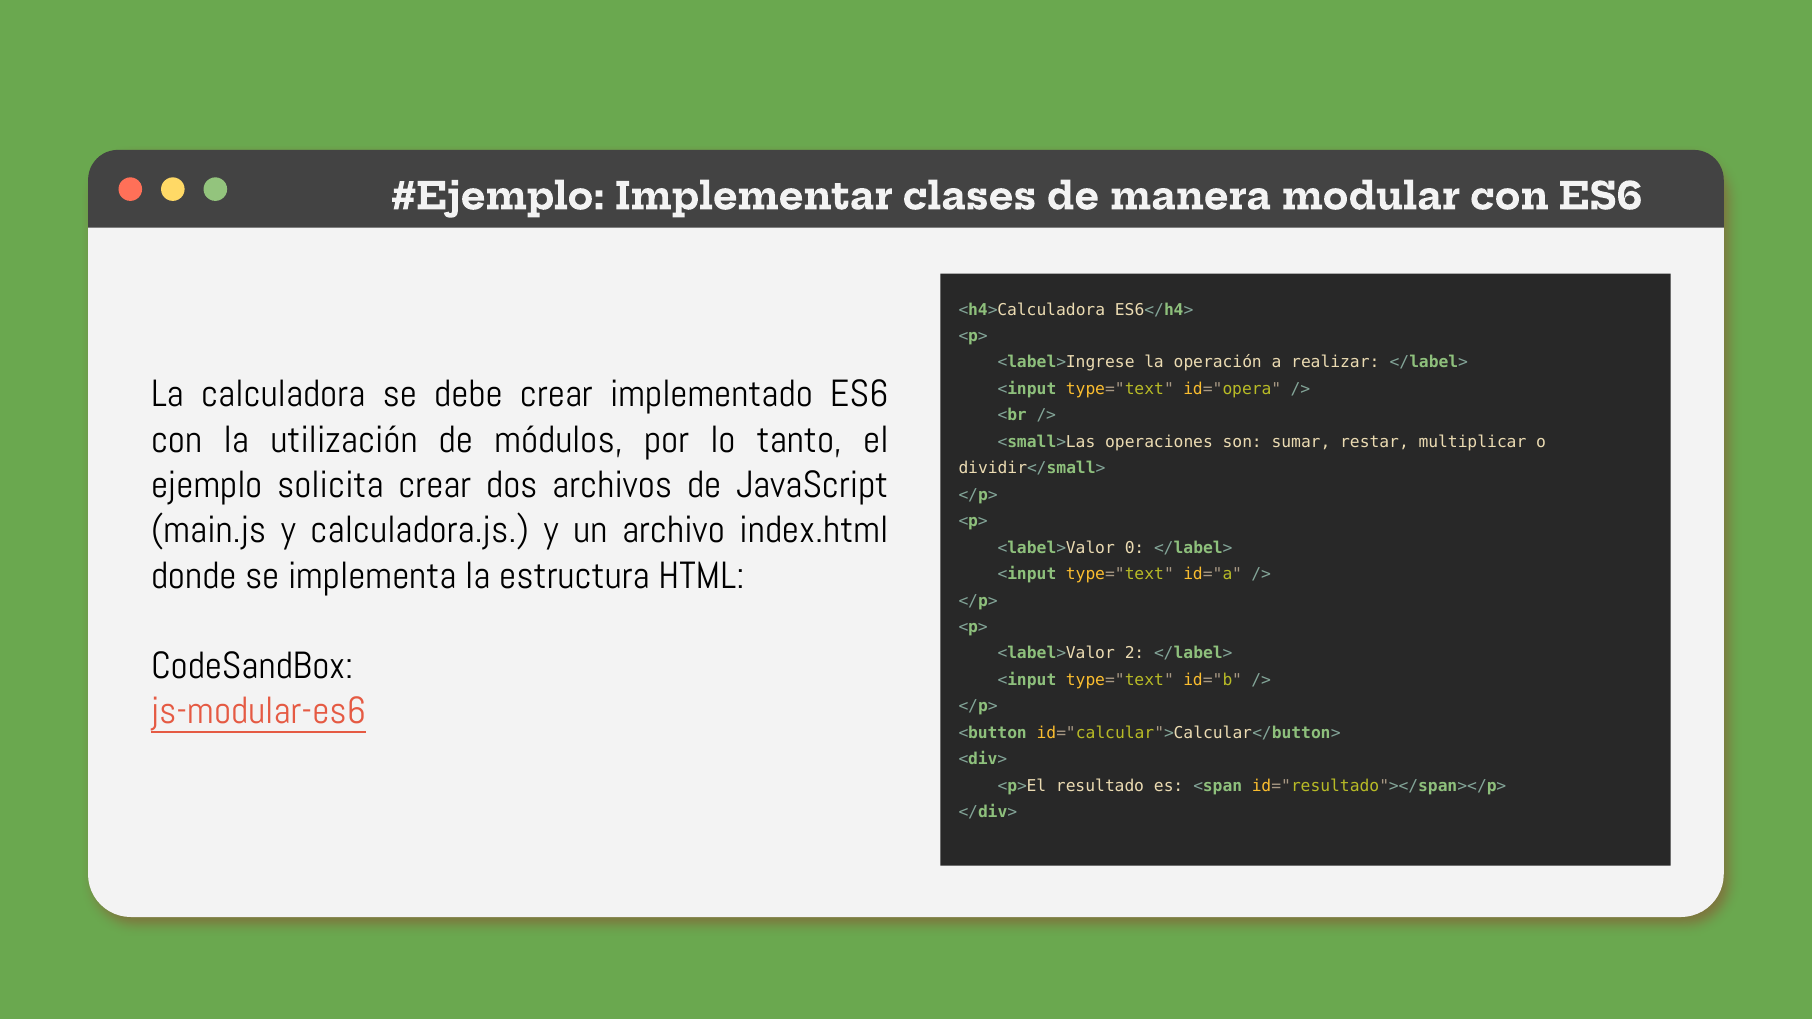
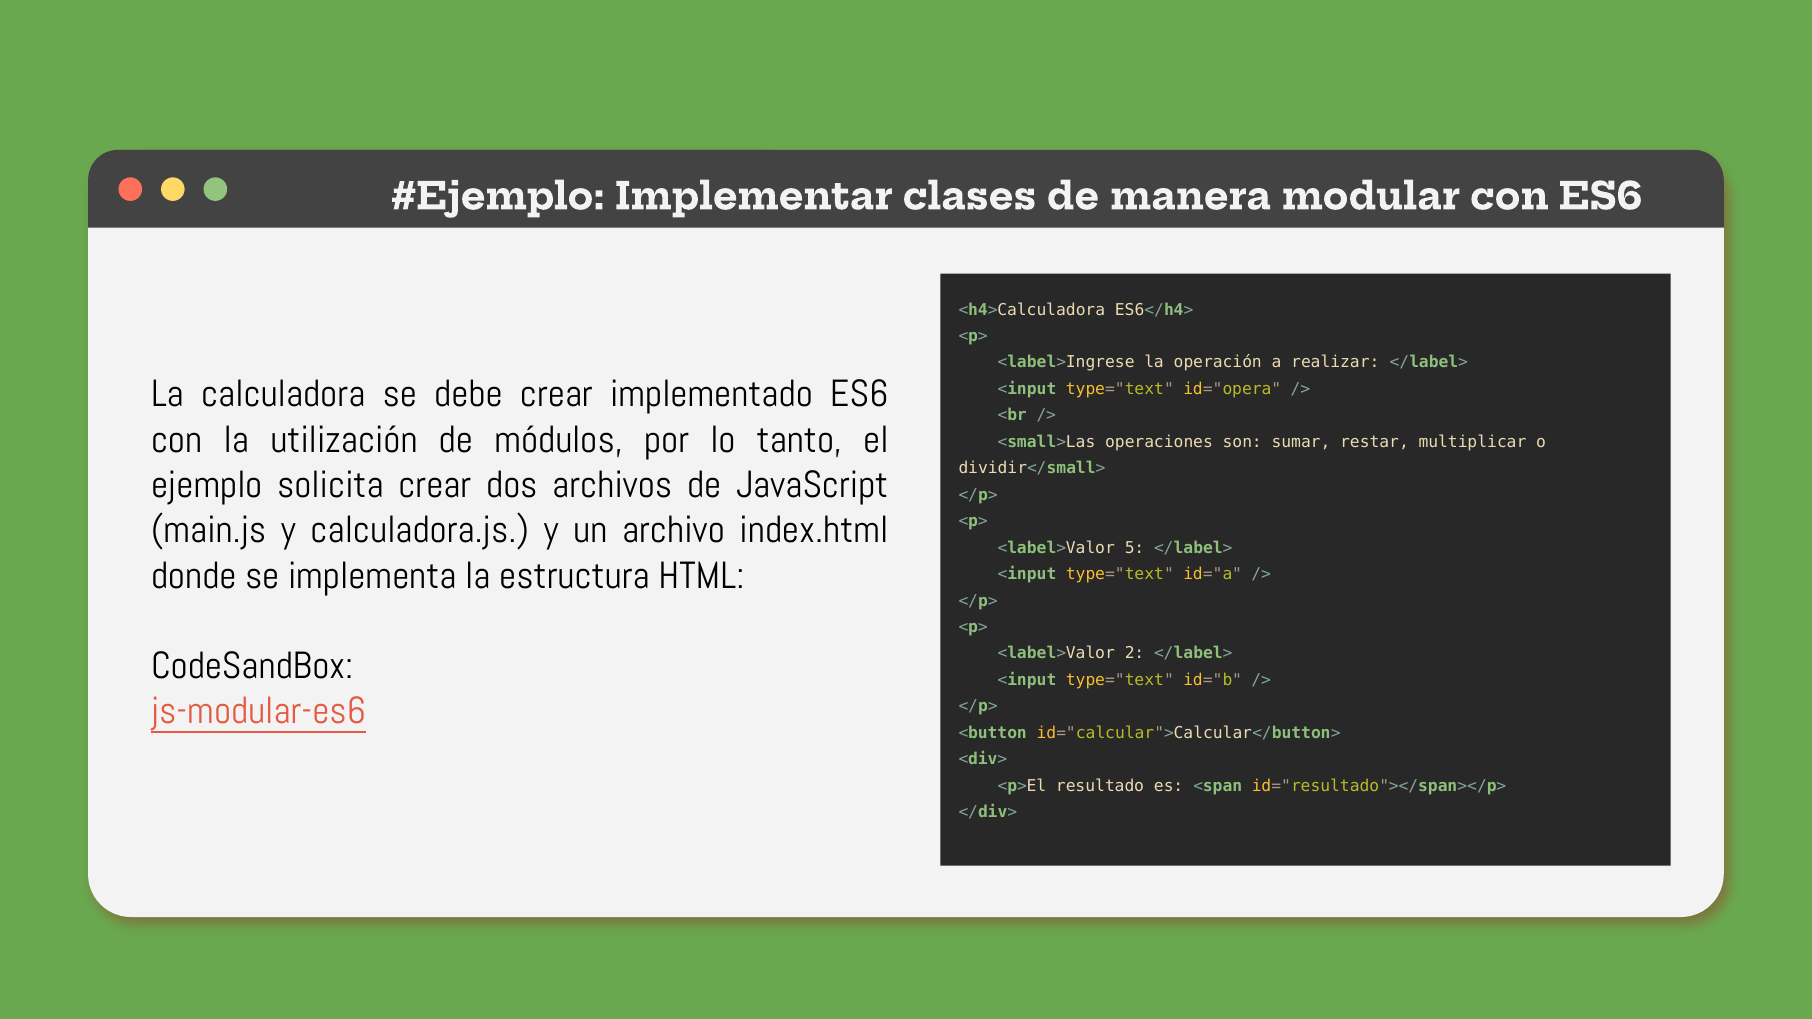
0: 0 -> 5
